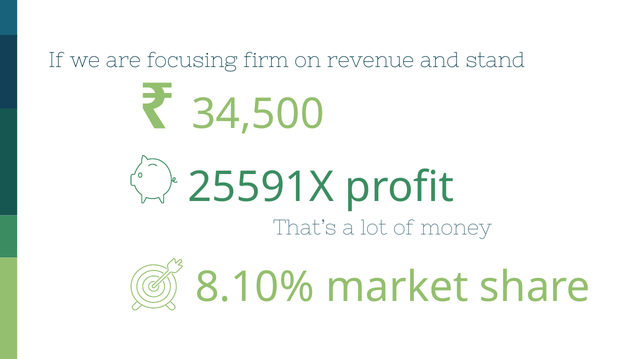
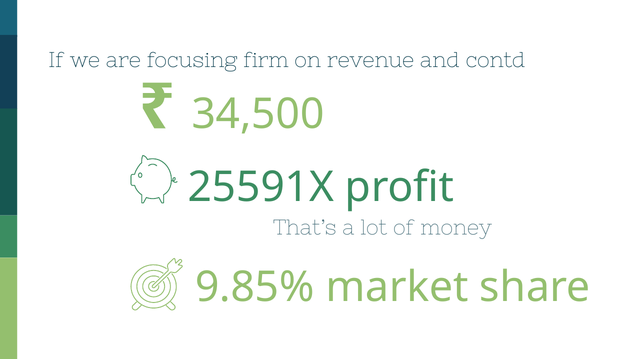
stand: stand -> contd
8.10%: 8.10% -> 9.85%
